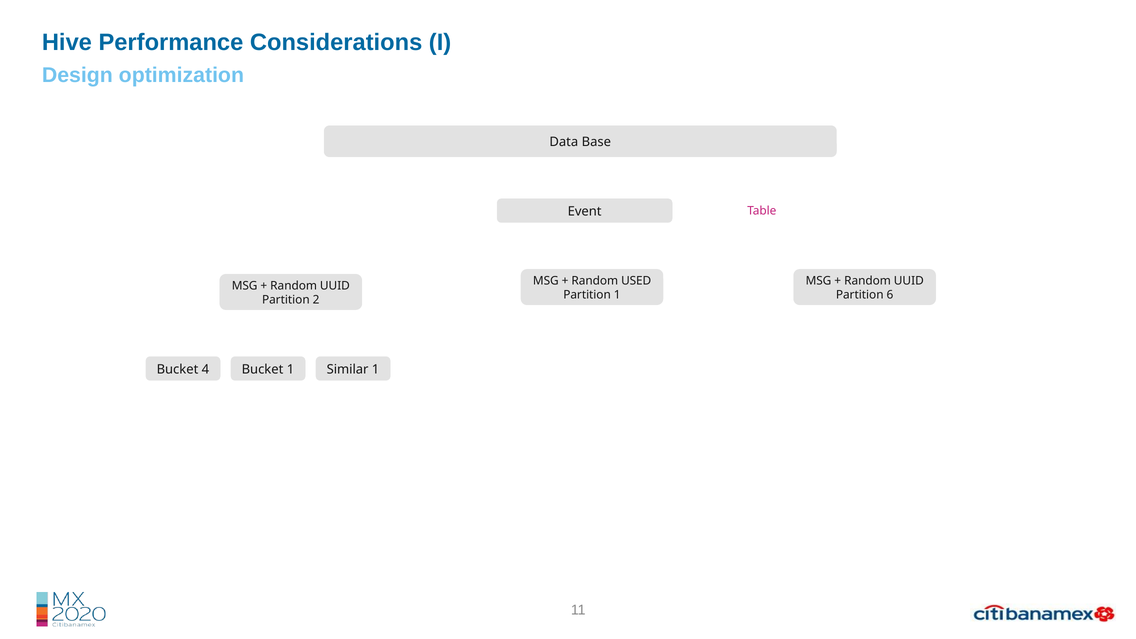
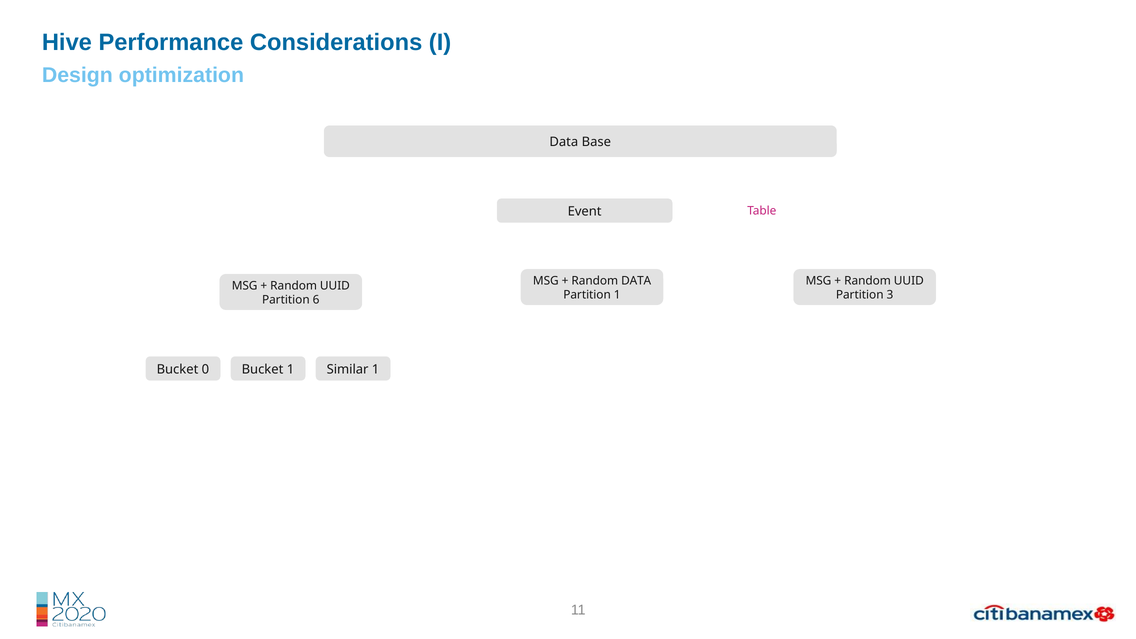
Random USED: USED -> DATA
6: 6 -> 3
2: 2 -> 6
4: 4 -> 0
